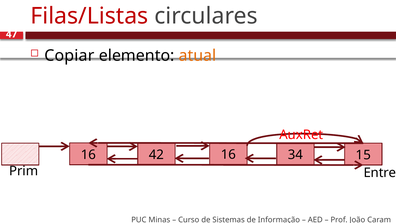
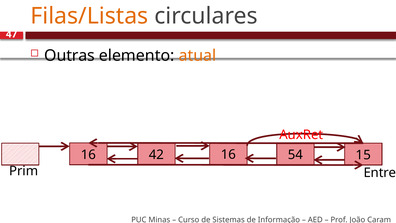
Filas/Listas colour: red -> orange
Copiar: Copiar -> Outras
34: 34 -> 54
